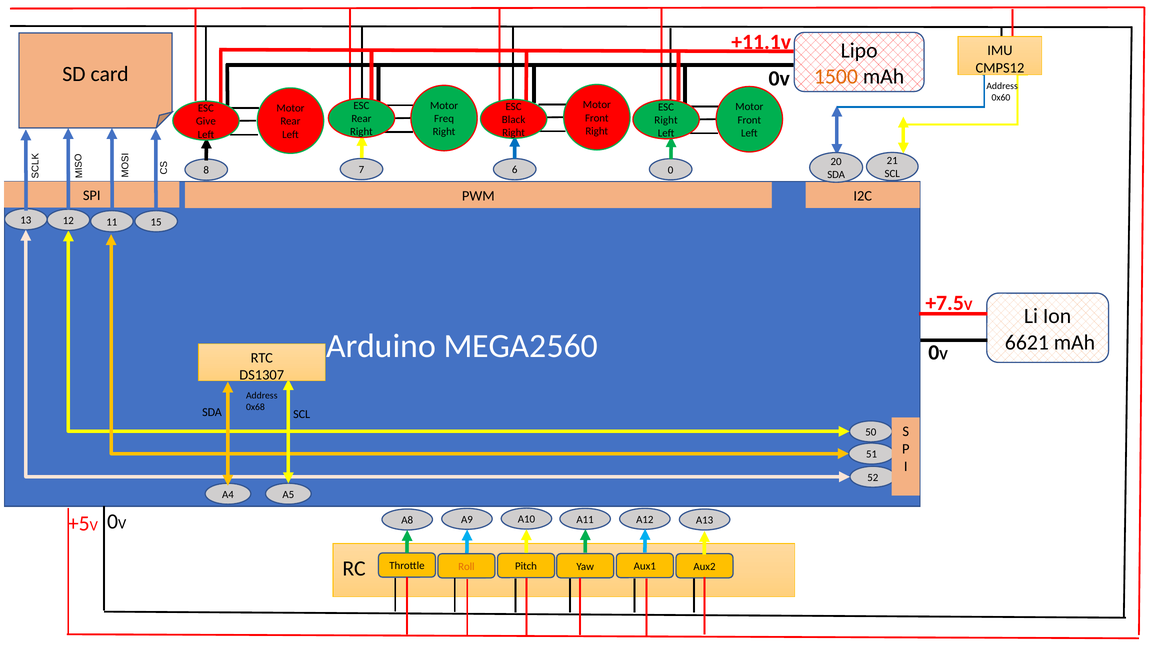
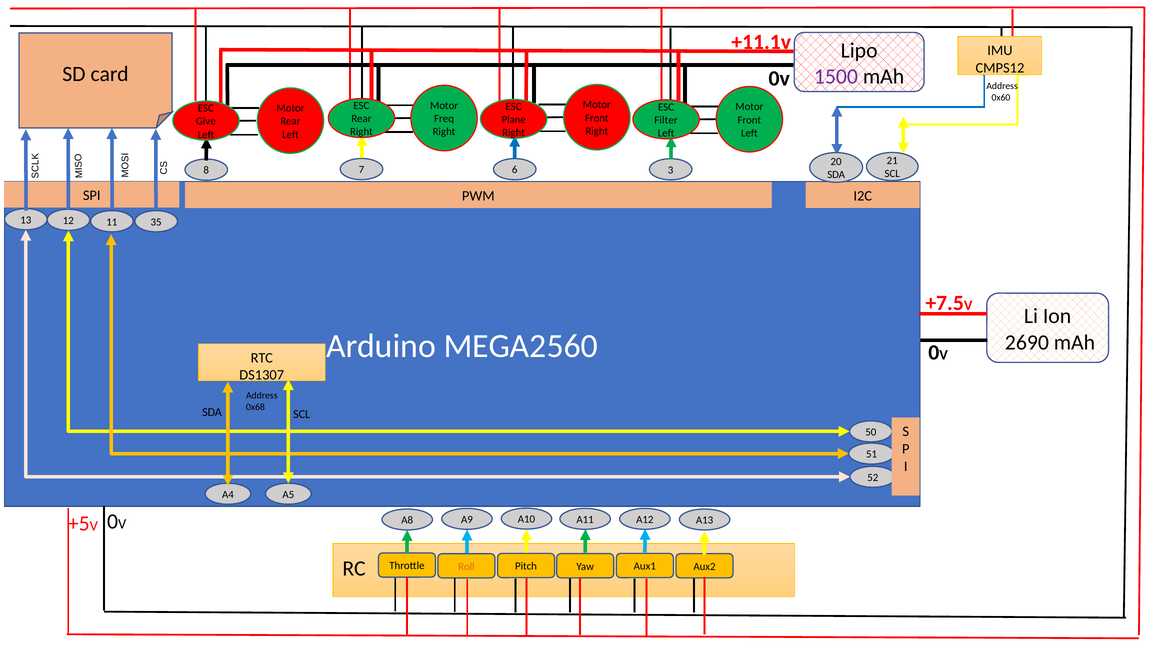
1500 colour: orange -> purple
Black: Black -> Plane
Right at (666, 120): Right -> Filter
6 0: 0 -> 3
15: 15 -> 35
6621: 6621 -> 2690
